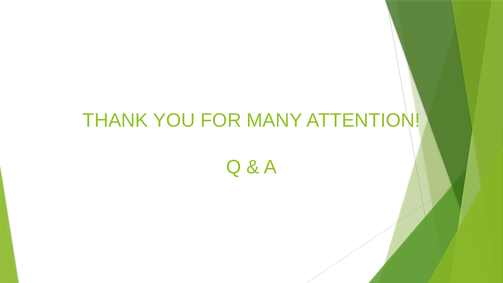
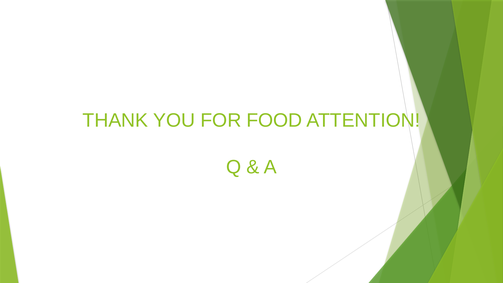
MANY: MANY -> FOOD
